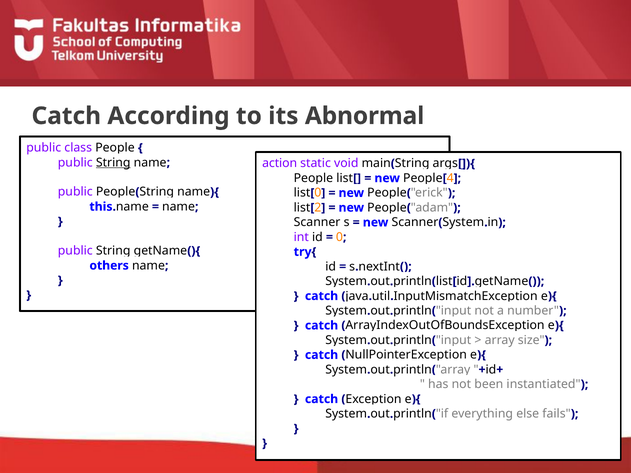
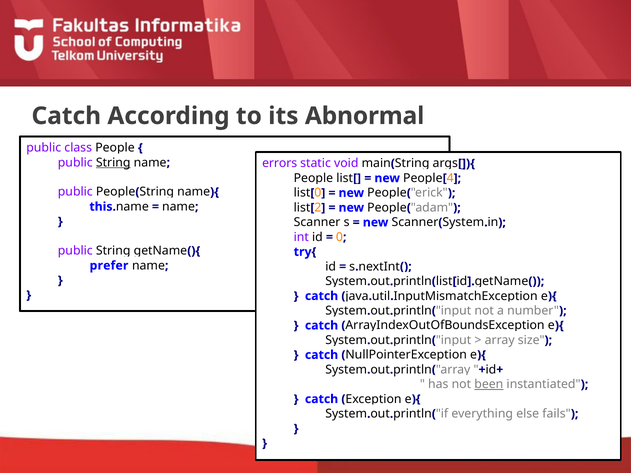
action: action -> errors
others: others -> prefer
been underline: none -> present
